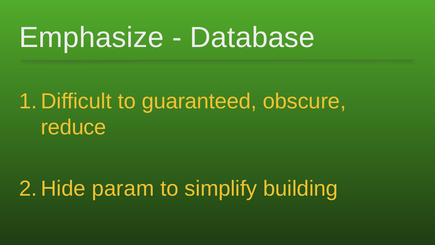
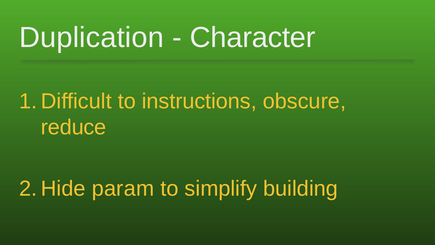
Emphasize: Emphasize -> Duplication
Database: Database -> Character
guaranteed: guaranteed -> instructions
